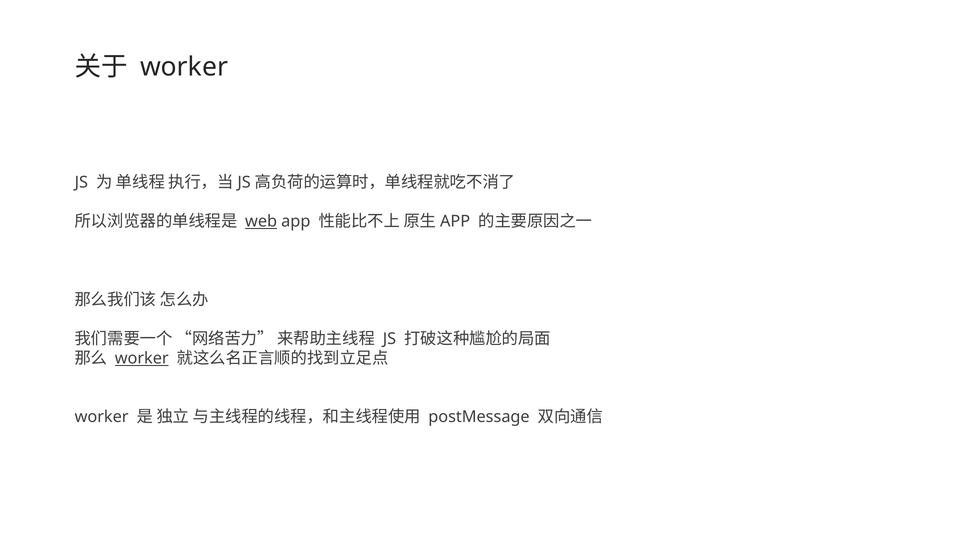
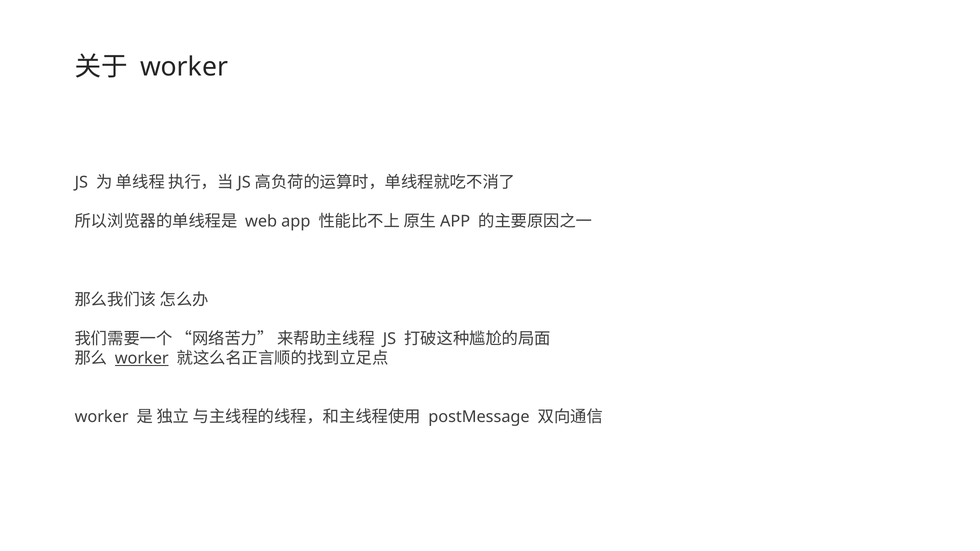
web underline: present -> none
